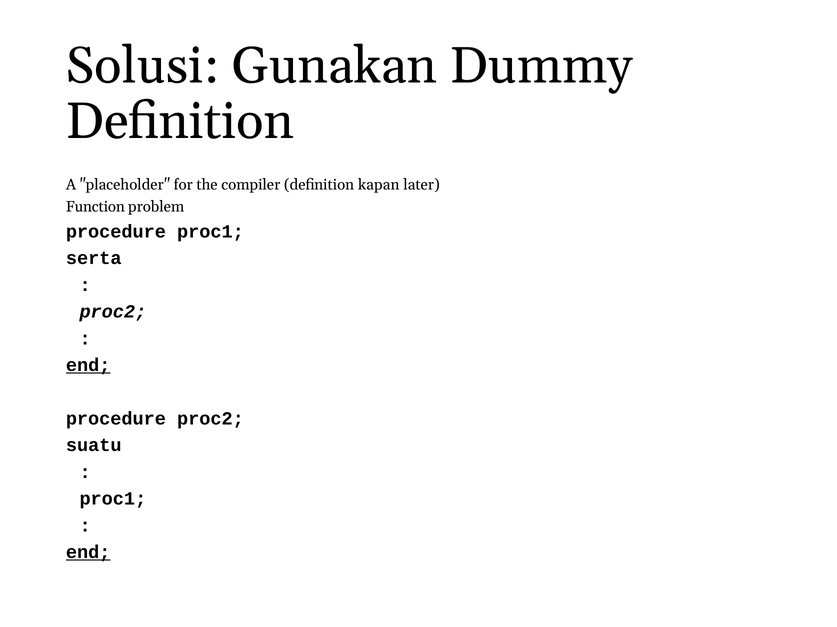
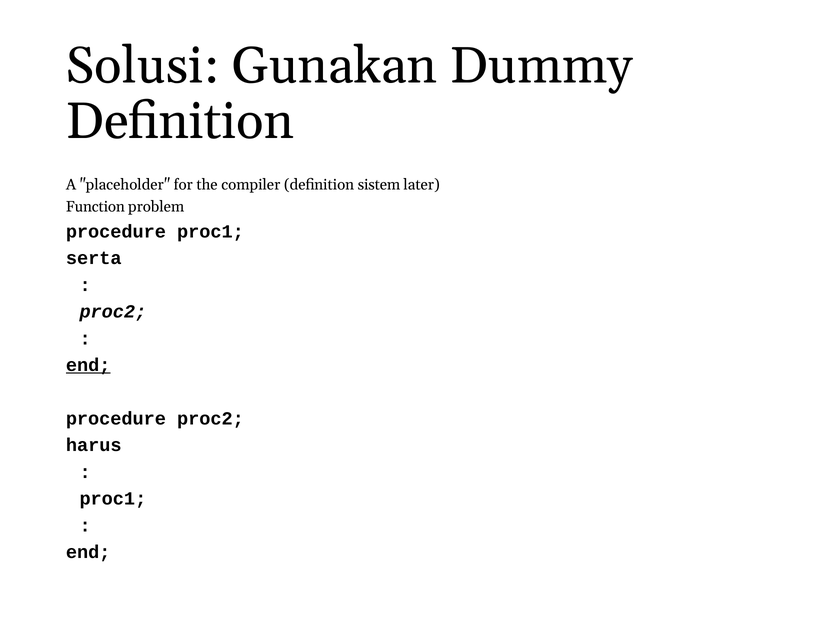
kapan: kapan -> sistem
suatu: suatu -> harus
end at (88, 553) underline: present -> none
